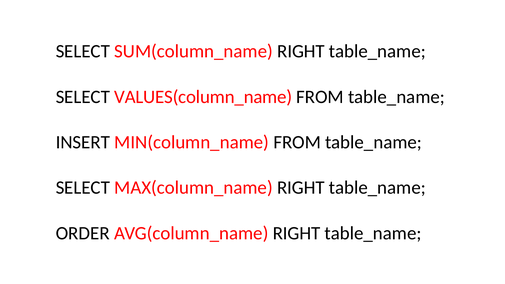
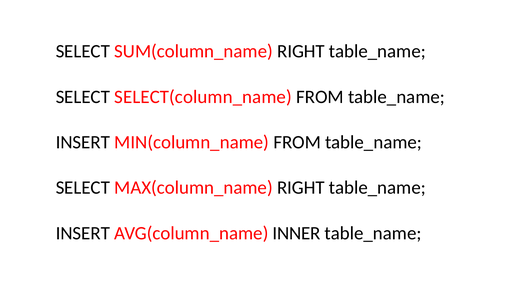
VALUES(column_name: VALUES(column_name -> SELECT(column_name
ORDER at (83, 233): ORDER -> INSERT
AVG(column_name RIGHT: RIGHT -> INNER
